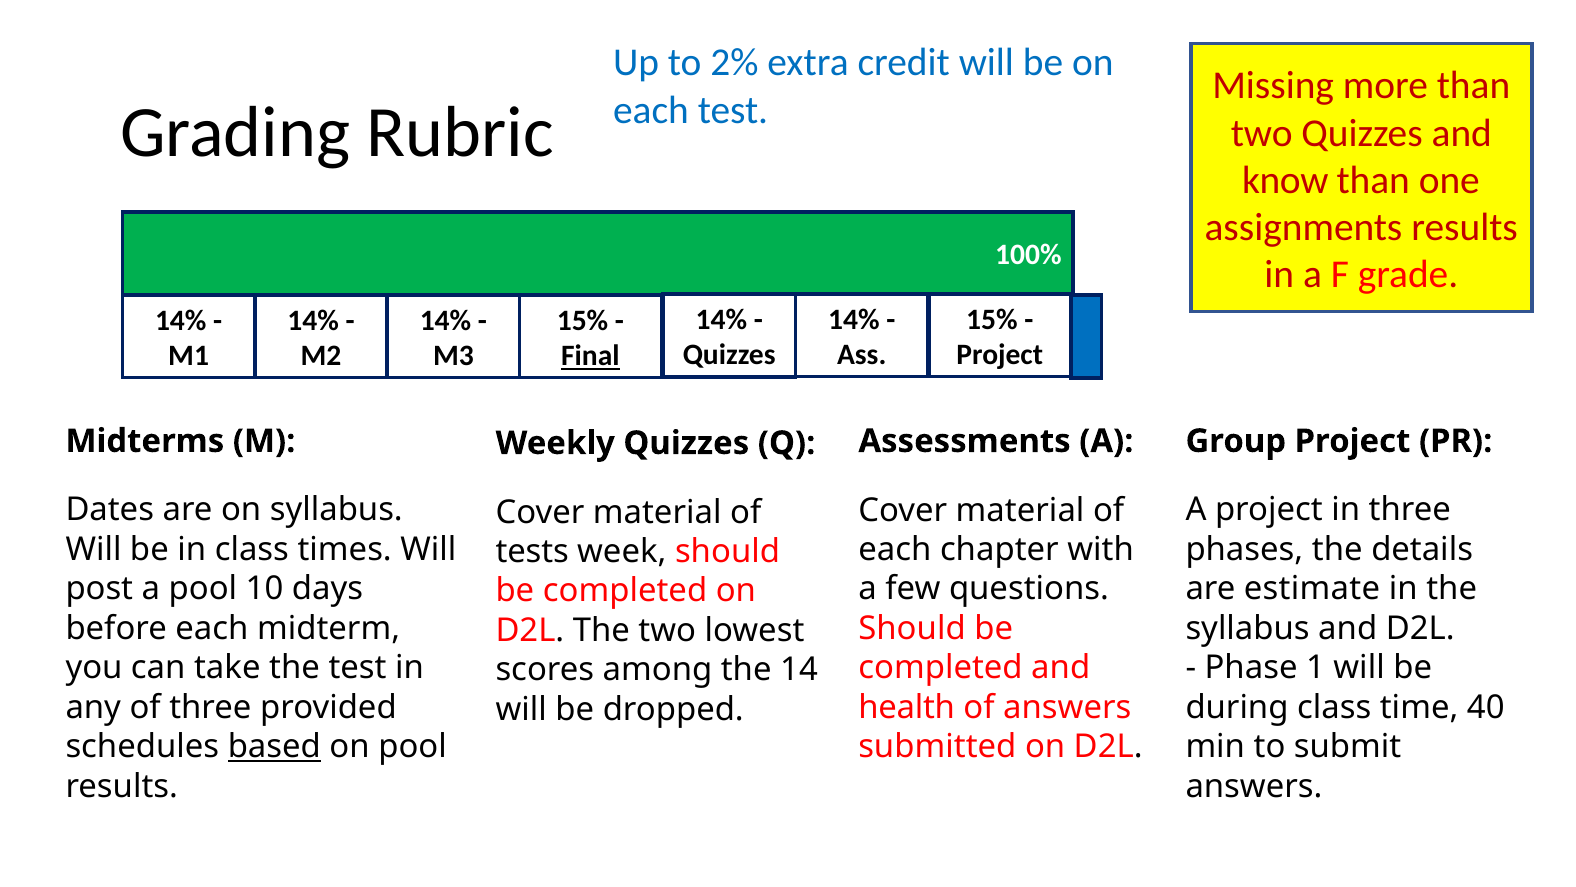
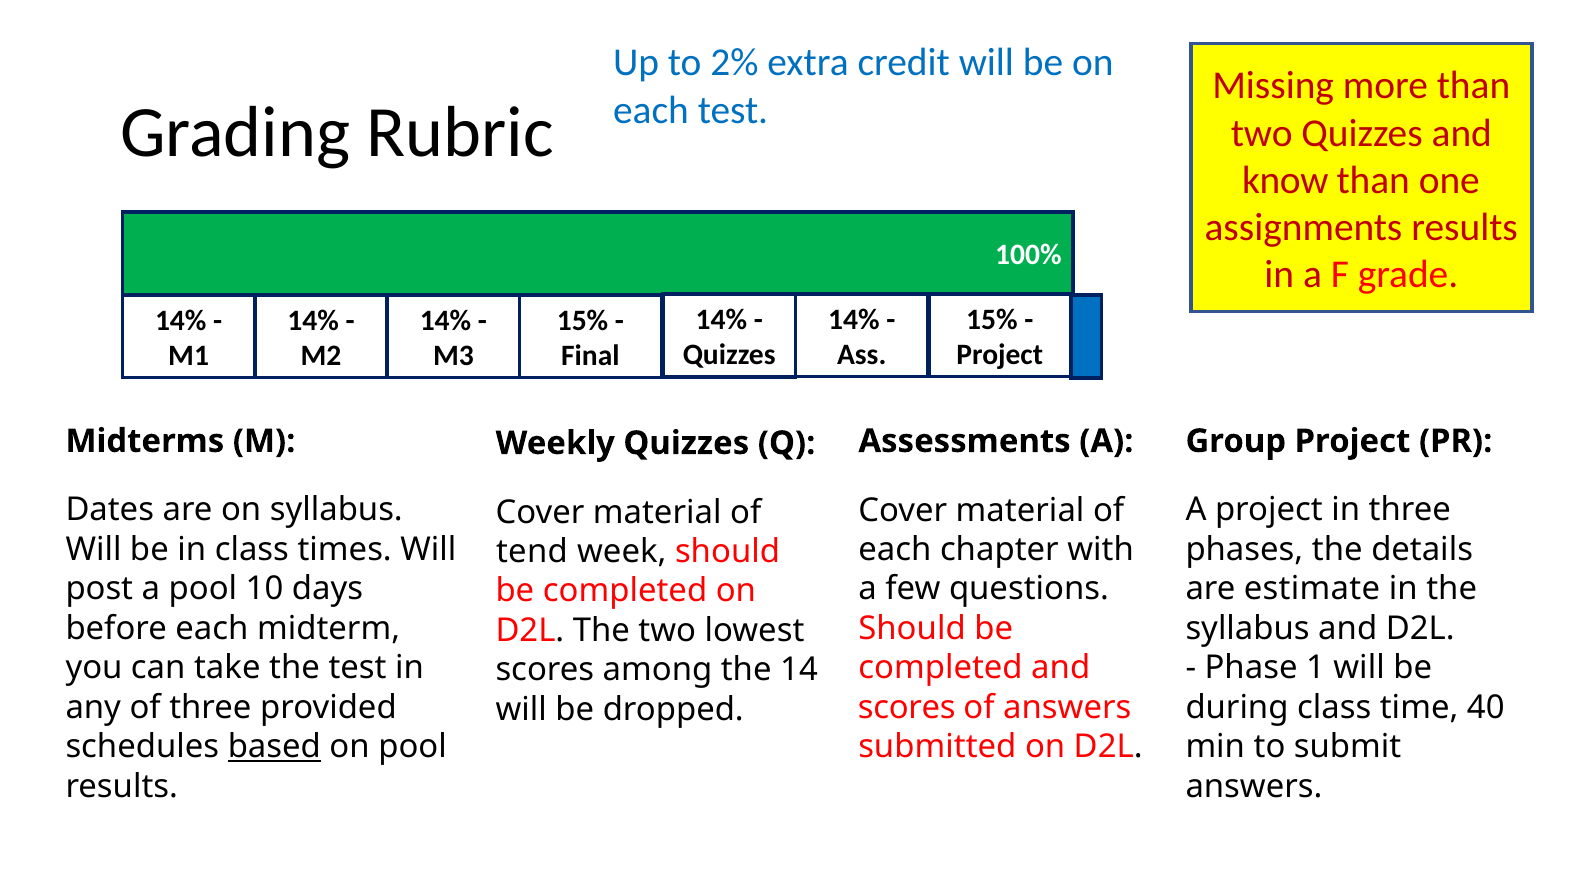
Final underline: present -> none
tests: tests -> tend
health at (907, 707): health -> scores
